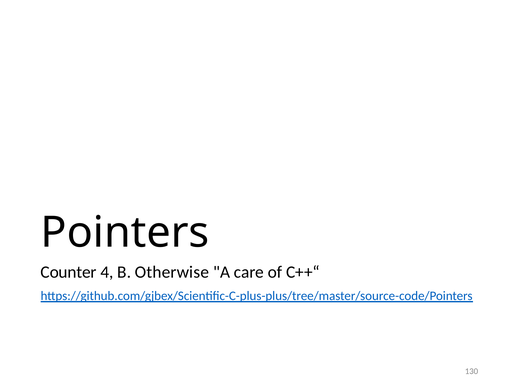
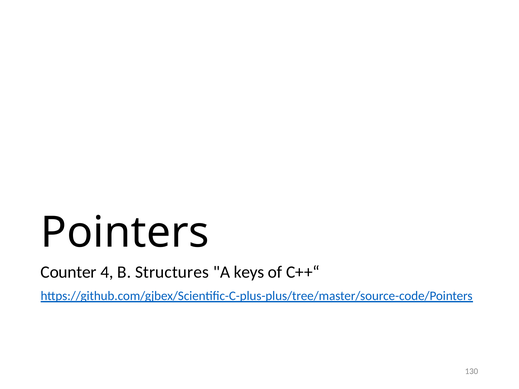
Otherwise: Otherwise -> Structures
care: care -> keys
